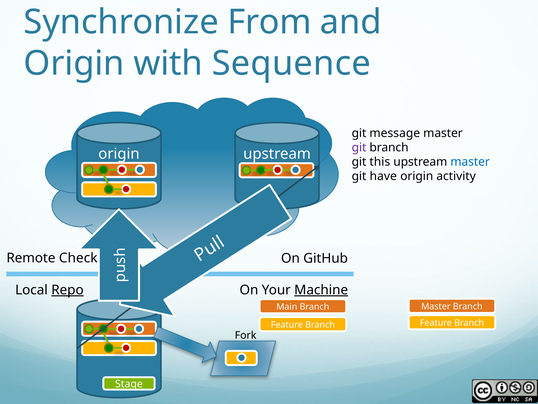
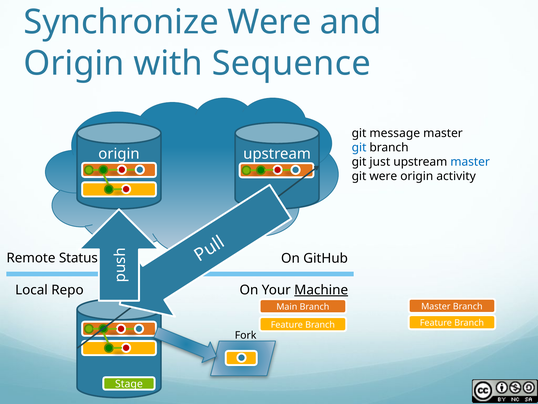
Synchronize From: From -> Were
git at (359, 147) colour: purple -> blue
this: this -> just
git have: have -> were
Check: Check -> Status
Repo underline: present -> none
